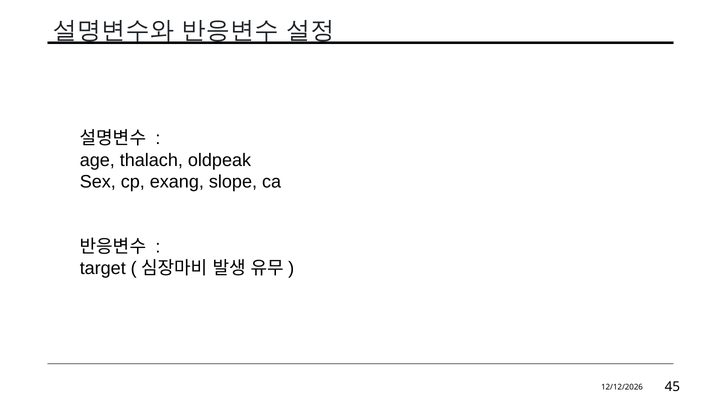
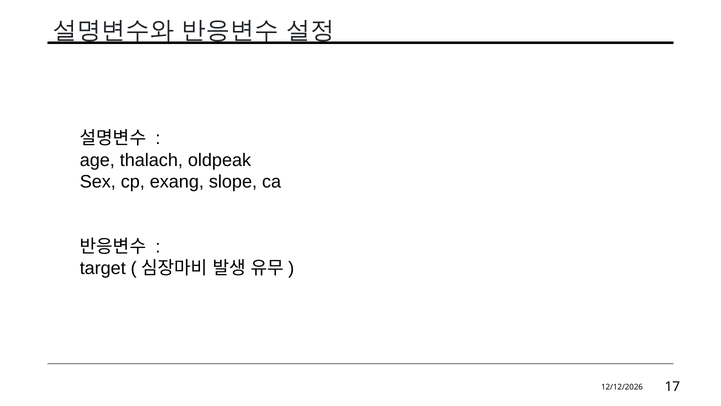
45: 45 -> 17
